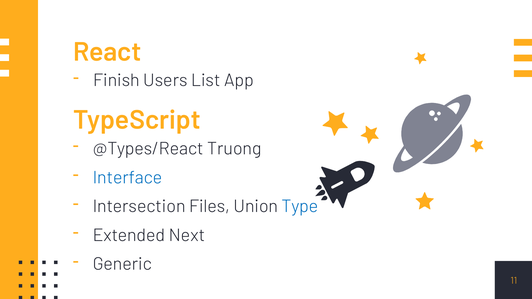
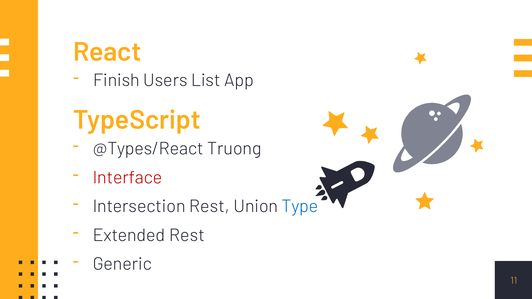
Interface colour: blue -> red
Intersection Files: Files -> Rest
Extended Next: Next -> Rest
